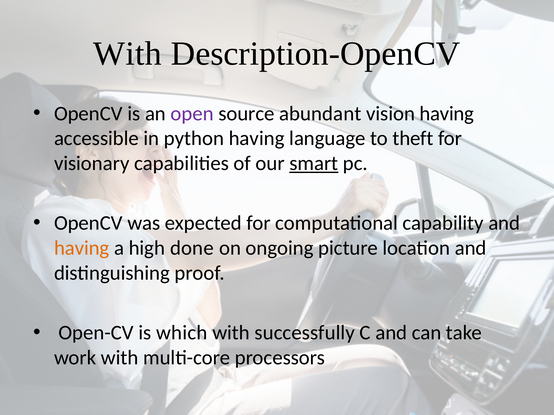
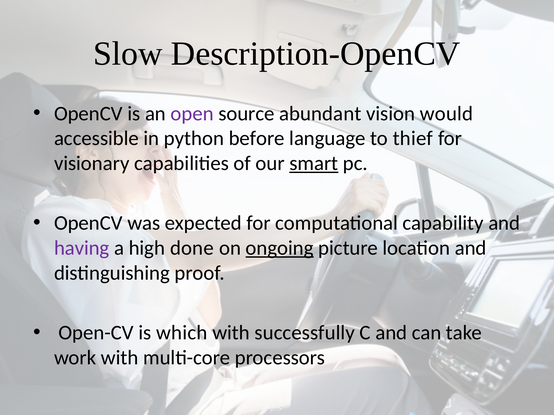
With at (128, 54): With -> Slow
vision having: having -> would
python having: having -> before
theft: theft -> thief
having at (82, 248) colour: orange -> purple
ongoing underline: none -> present
